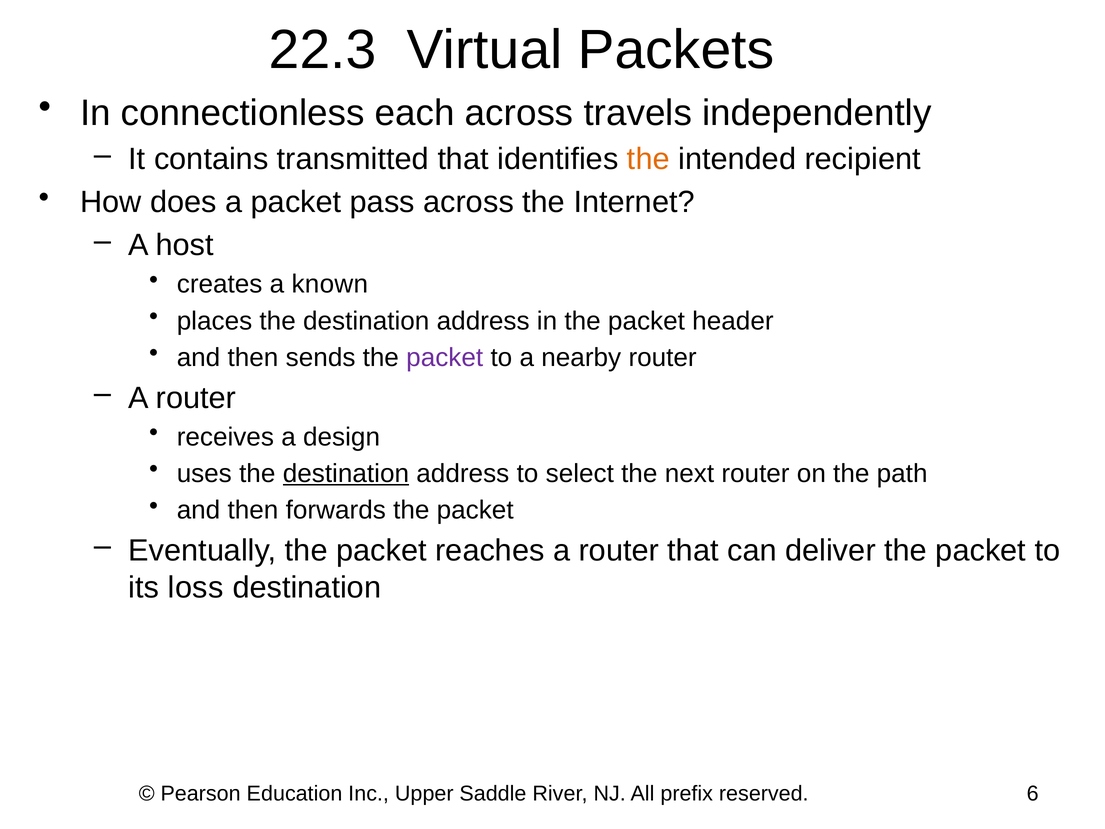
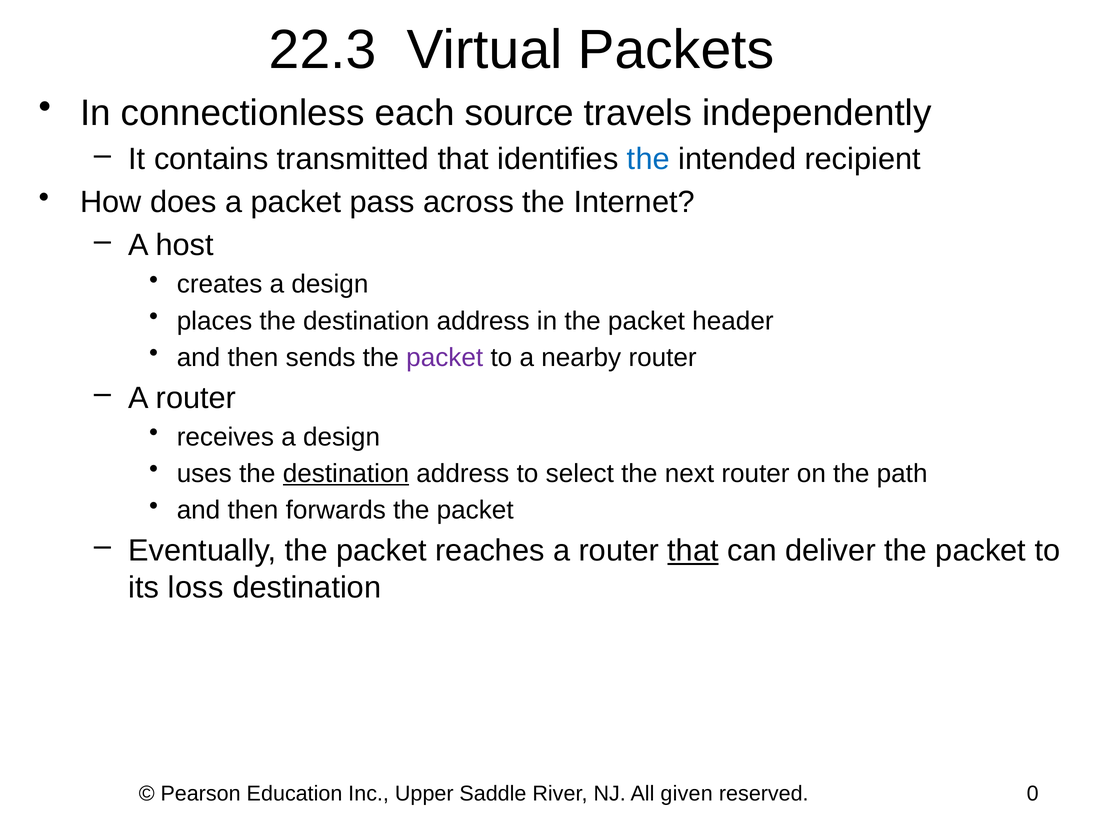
each across: across -> source
the at (648, 159) colour: orange -> blue
creates a known: known -> design
that at (693, 550) underline: none -> present
prefix: prefix -> given
6: 6 -> 0
